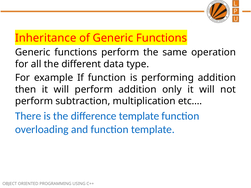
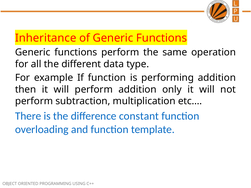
difference template: template -> constant
